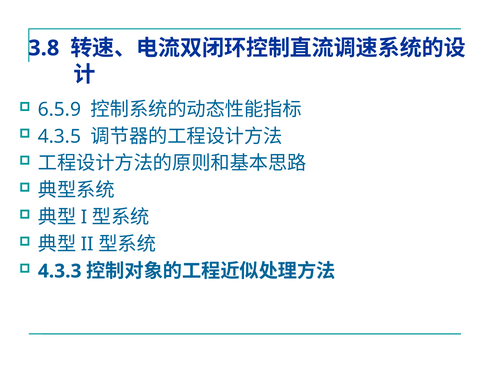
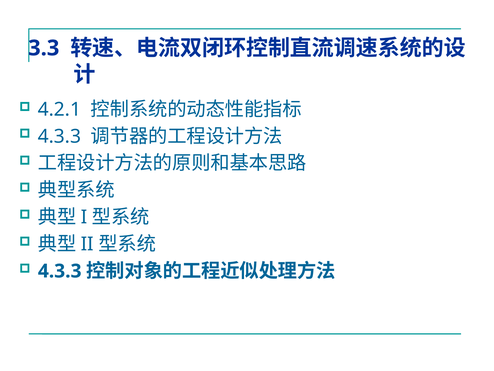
3.8: 3.8 -> 3.3
6.5.9: 6.5.9 -> 4.2.1
4.3.5 at (59, 136): 4.3.5 -> 4.3.3
